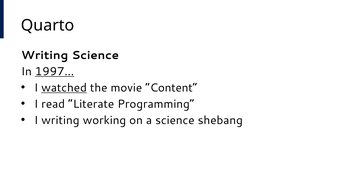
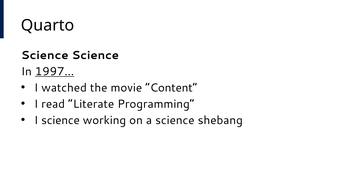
Writing at (45, 55): Writing -> Science
watched underline: present -> none
I writing: writing -> science
